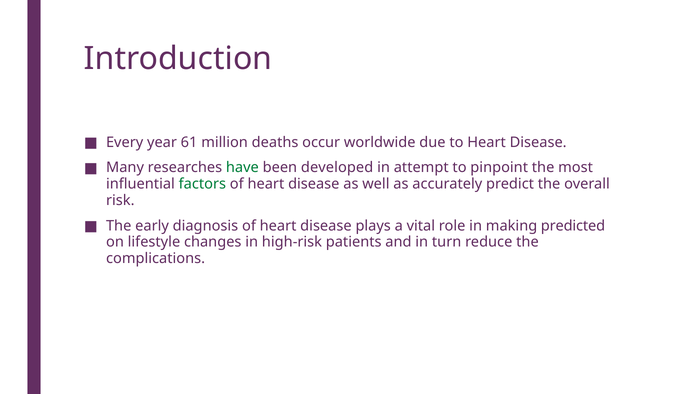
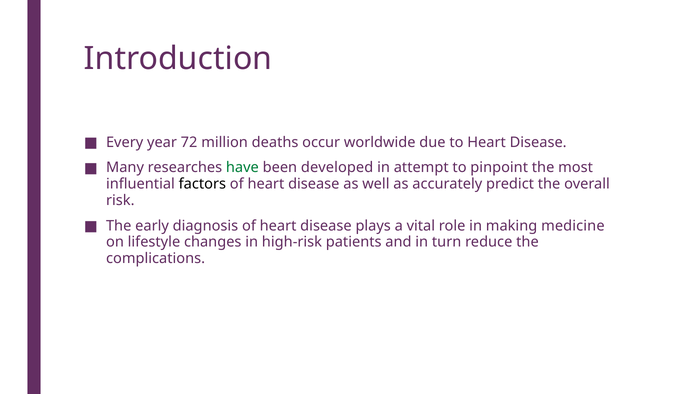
61: 61 -> 72
factors colour: green -> black
predicted: predicted -> medicine
